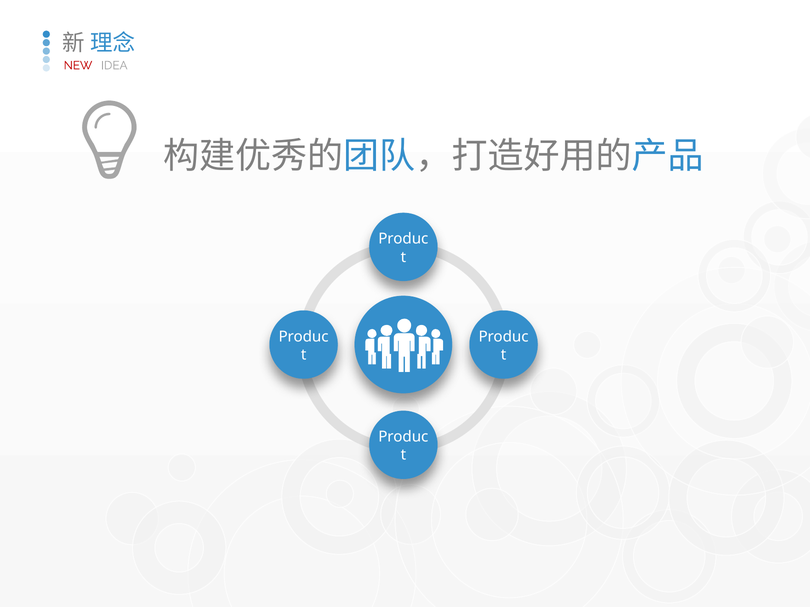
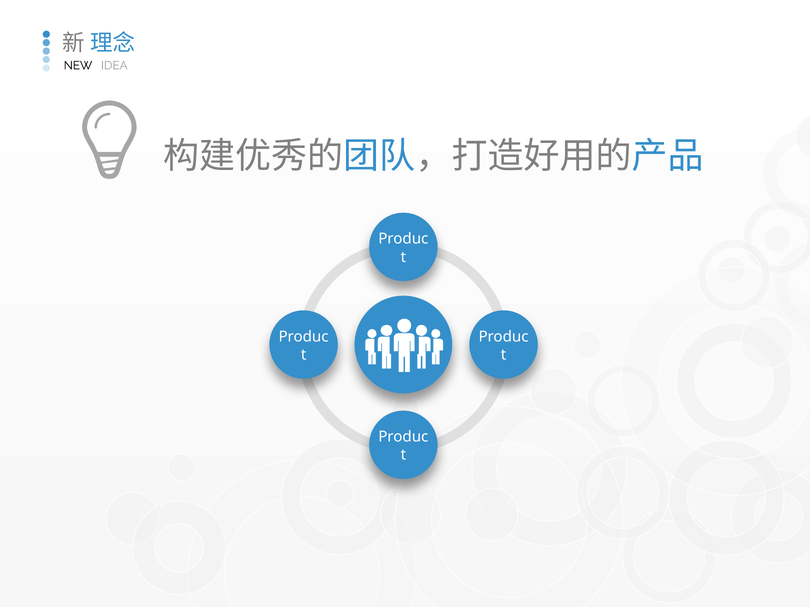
NEW colour: red -> black
